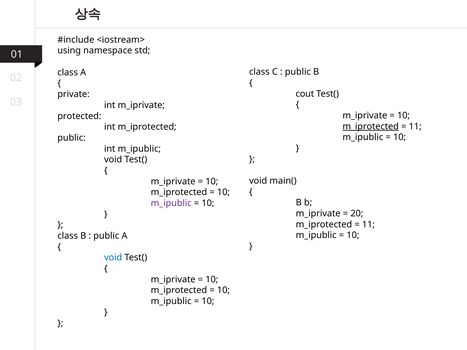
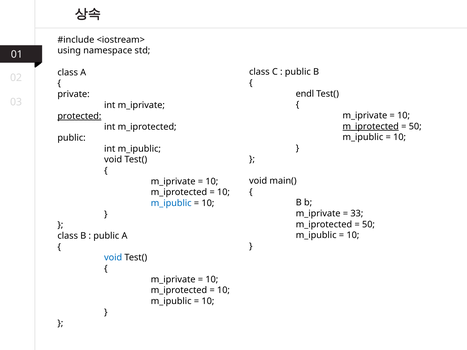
cout: cout -> endl
protected underline: none -> present
11 at (415, 126): 11 -> 50
m_ipublic at (171, 203) colour: purple -> blue
20: 20 -> 33
11 at (368, 225): 11 -> 50
